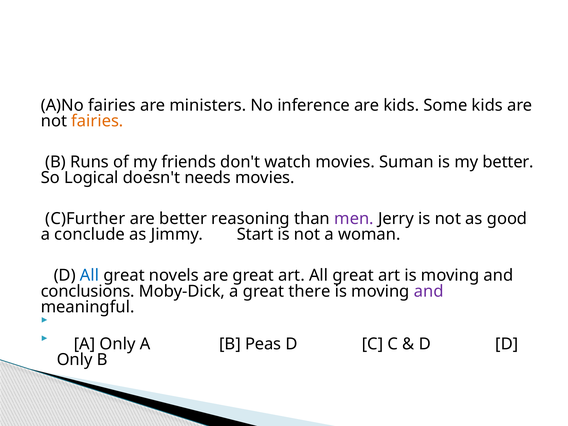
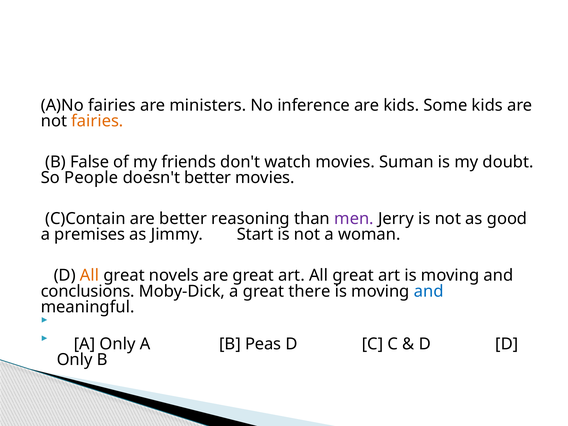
Runs: Runs -> False
my better: better -> doubt
Logical: Logical -> People
doesn't needs: needs -> better
C)Further: C)Further -> C)Contain
conclude: conclude -> premises
All at (90, 275) colour: blue -> orange
and at (429, 291) colour: purple -> blue
